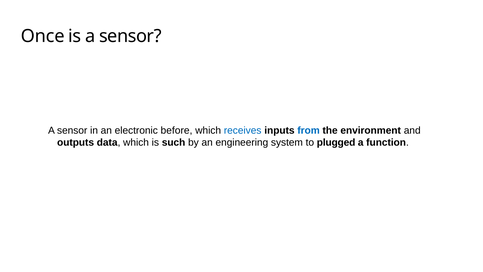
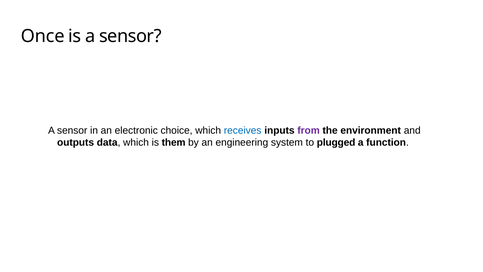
before: before -> choice
from colour: blue -> purple
such: such -> them
